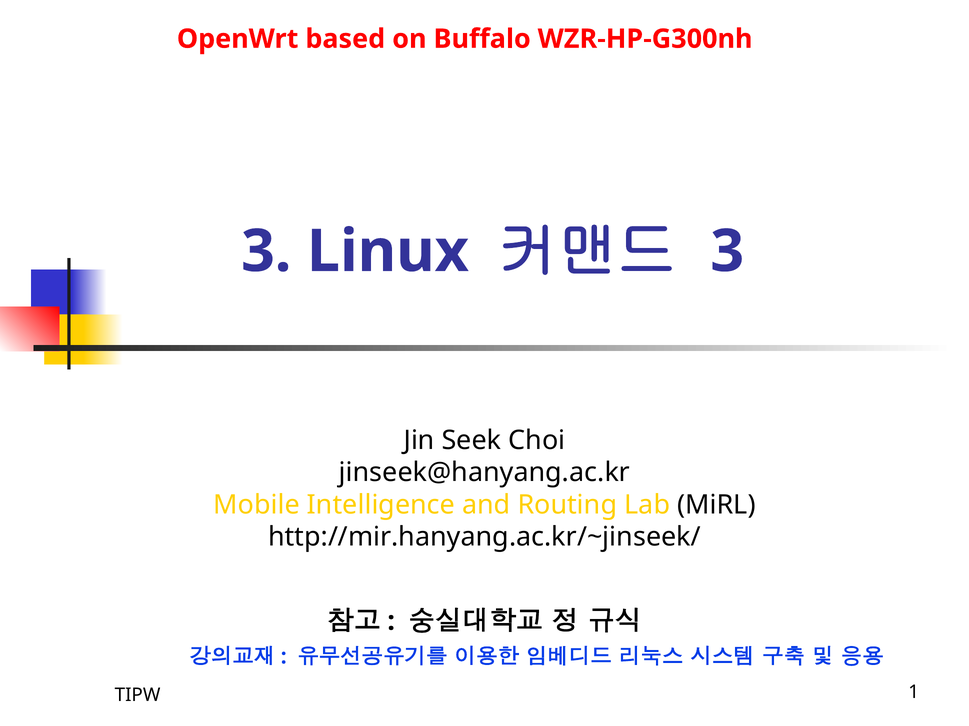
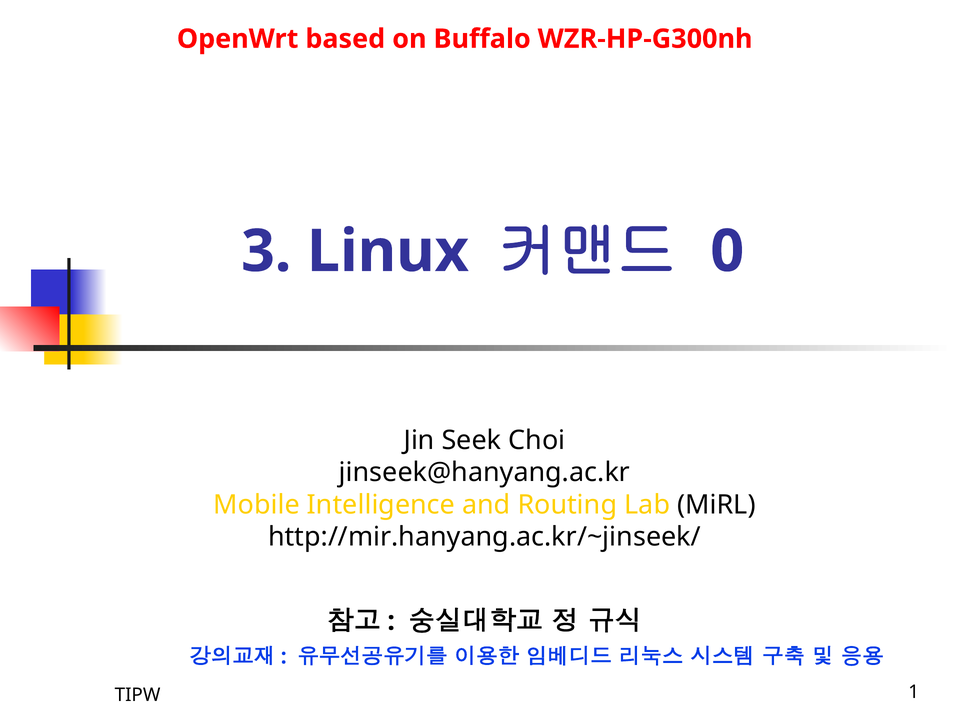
3 at (727, 252): 3 -> 0
